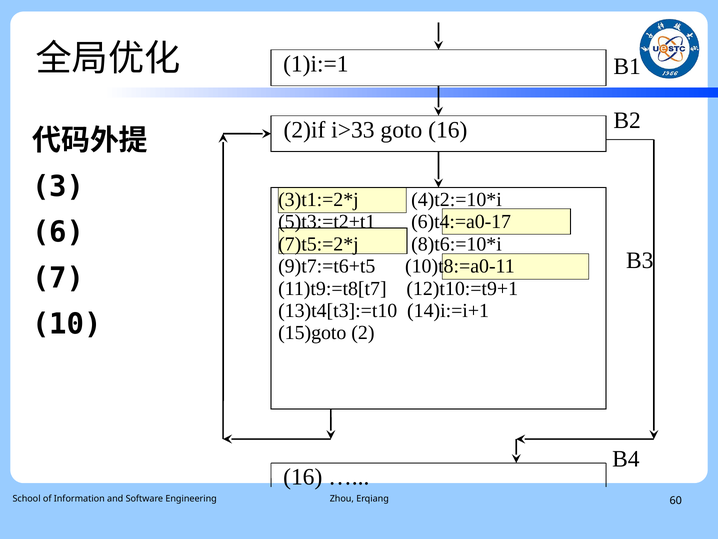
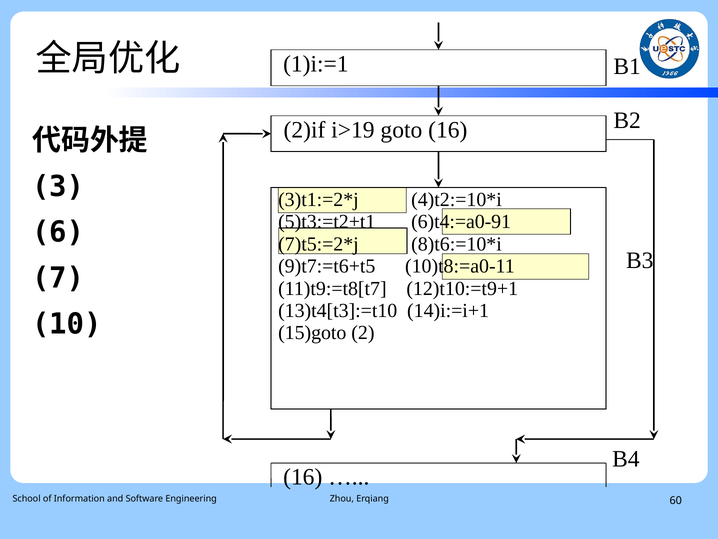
i>33: i>33 -> i>19
6)t4:=a0-17: 6)t4:=a0-17 -> 6)t4:=a0-91
